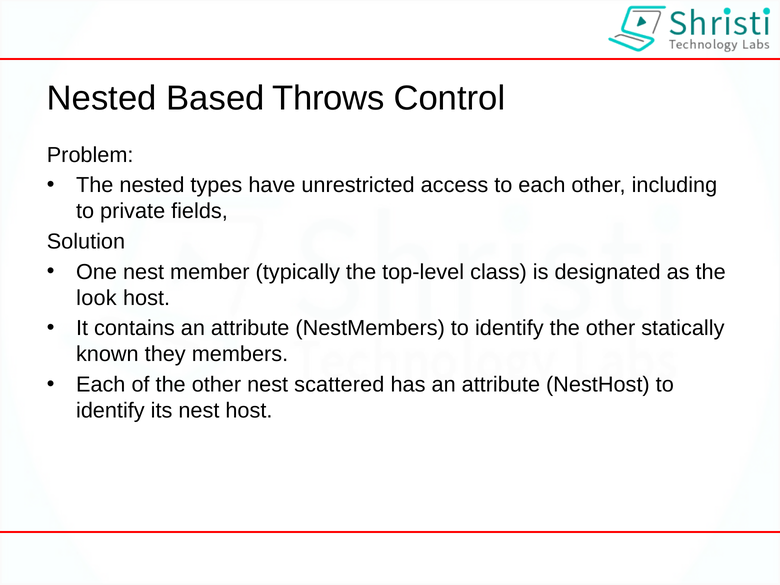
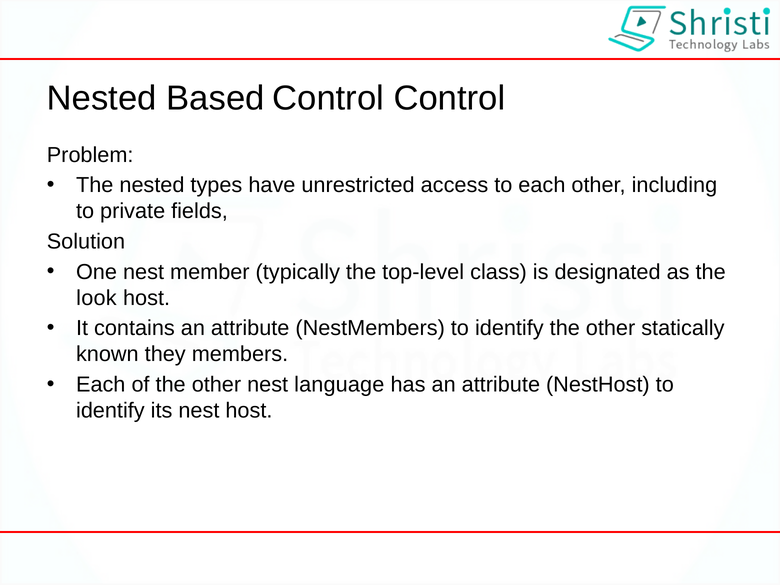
Based Throws: Throws -> Control
scattered: scattered -> language
